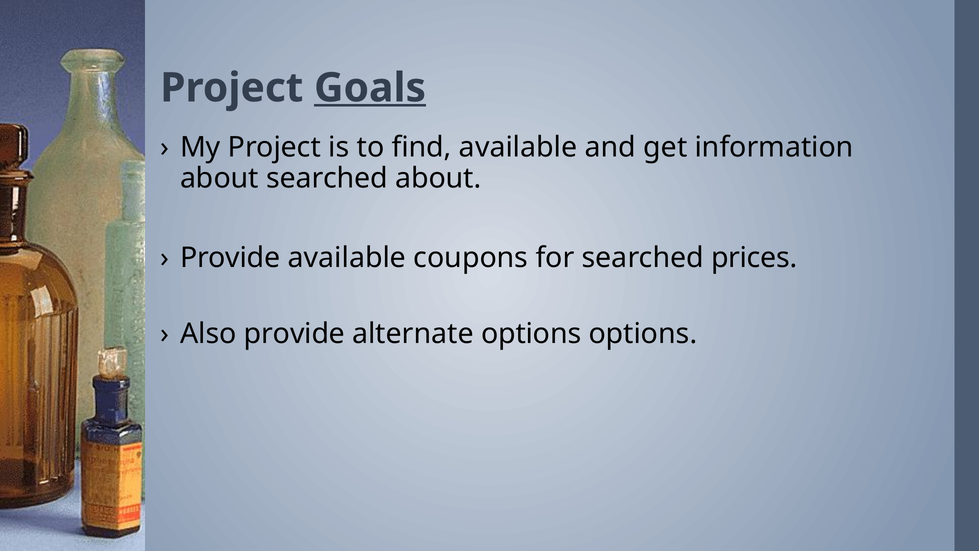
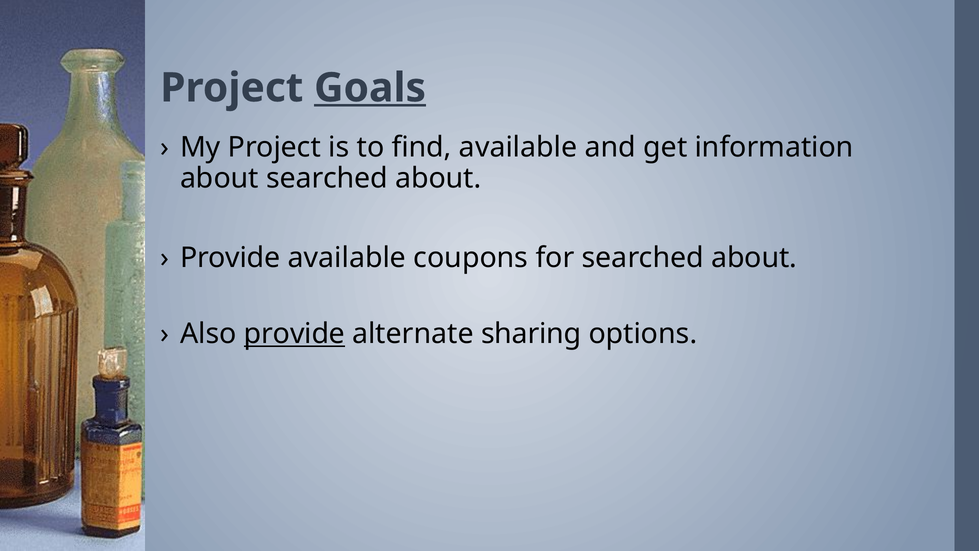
for searched prices: prices -> about
provide at (294, 334) underline: none -> present
alternate options: options -> sharing
